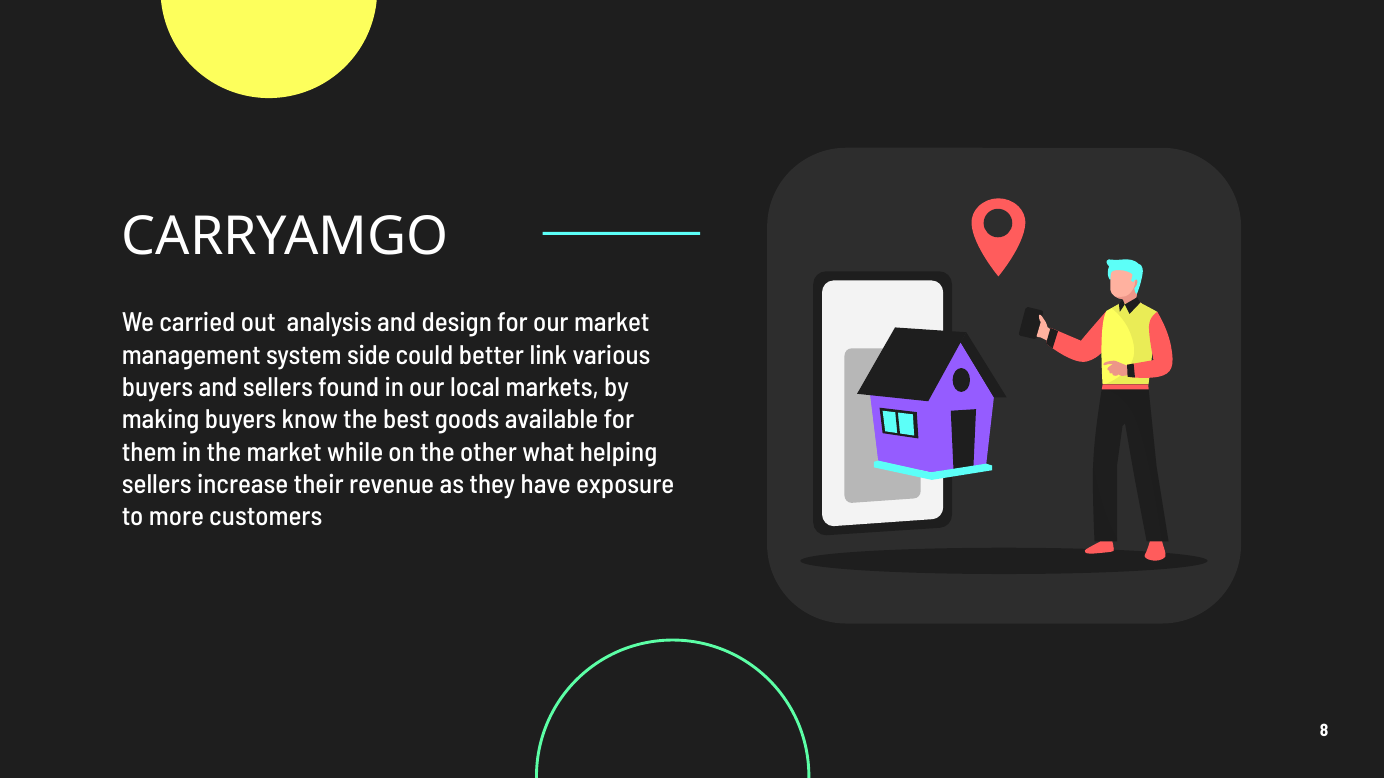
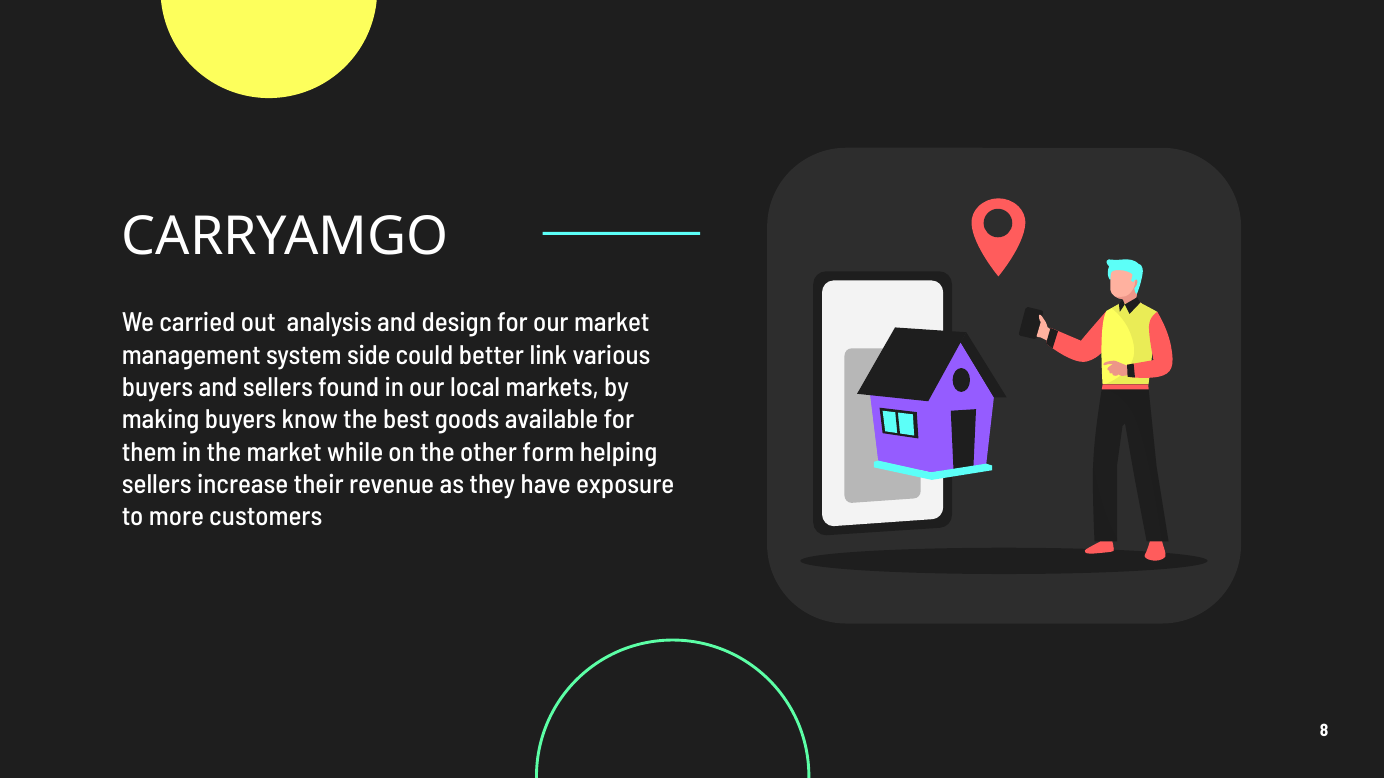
what: what -> form
